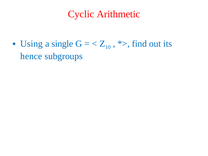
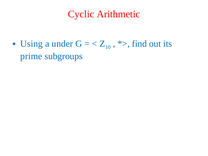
single: single -> under
hence: hence -> prime
